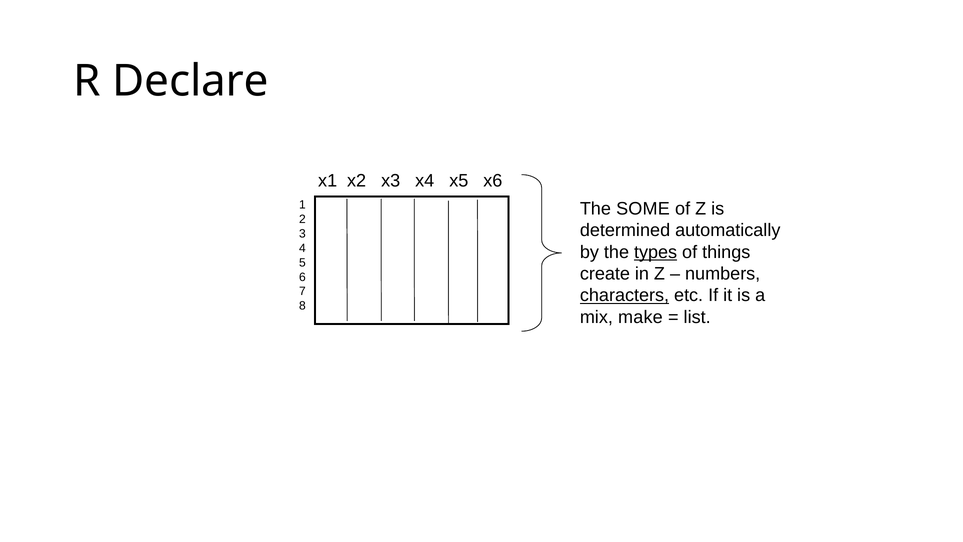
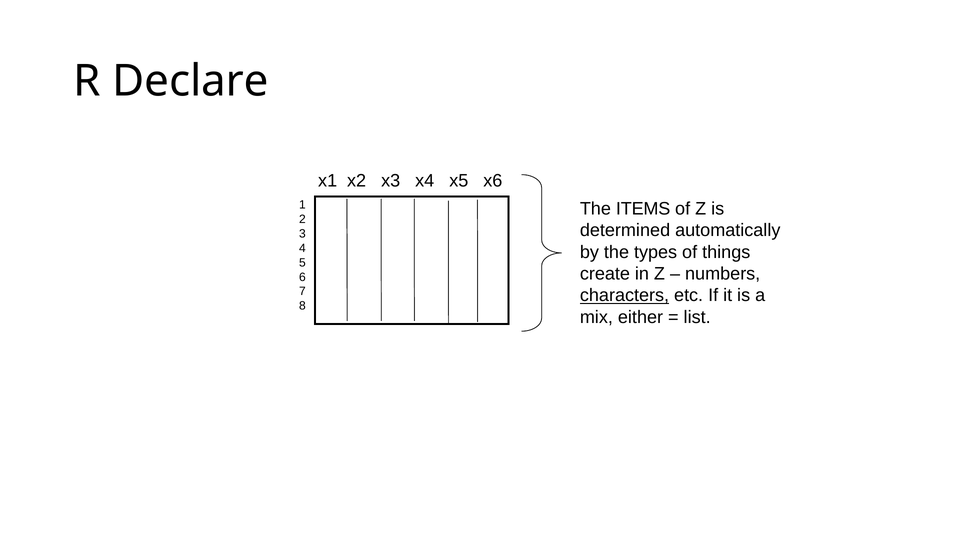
SOME: SOME -> ITEMS
types underline: present -> none
make: make -> either
